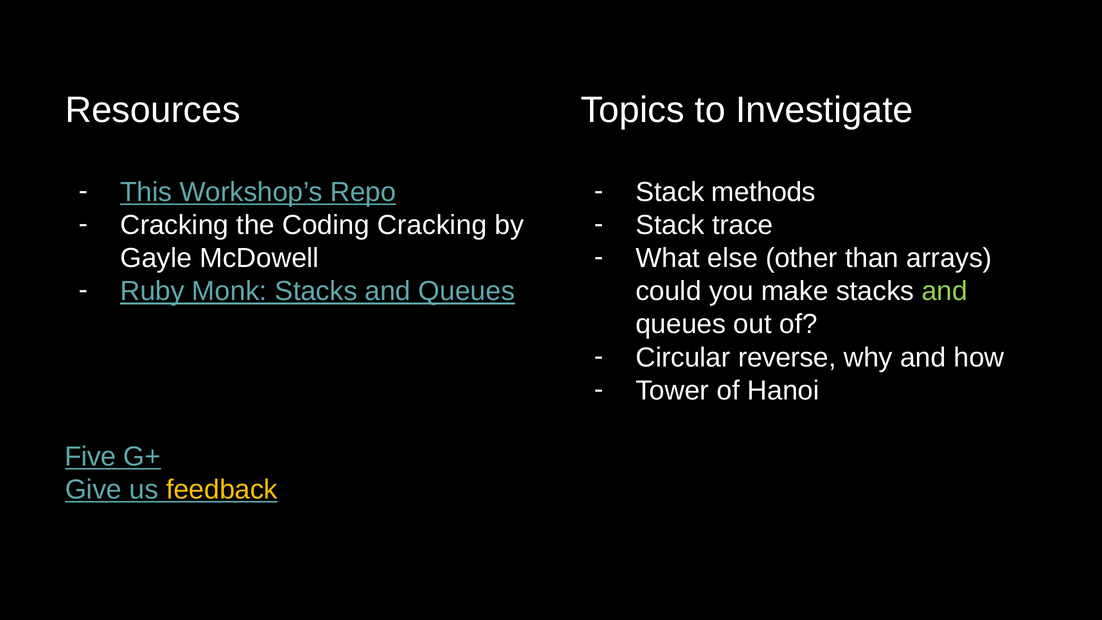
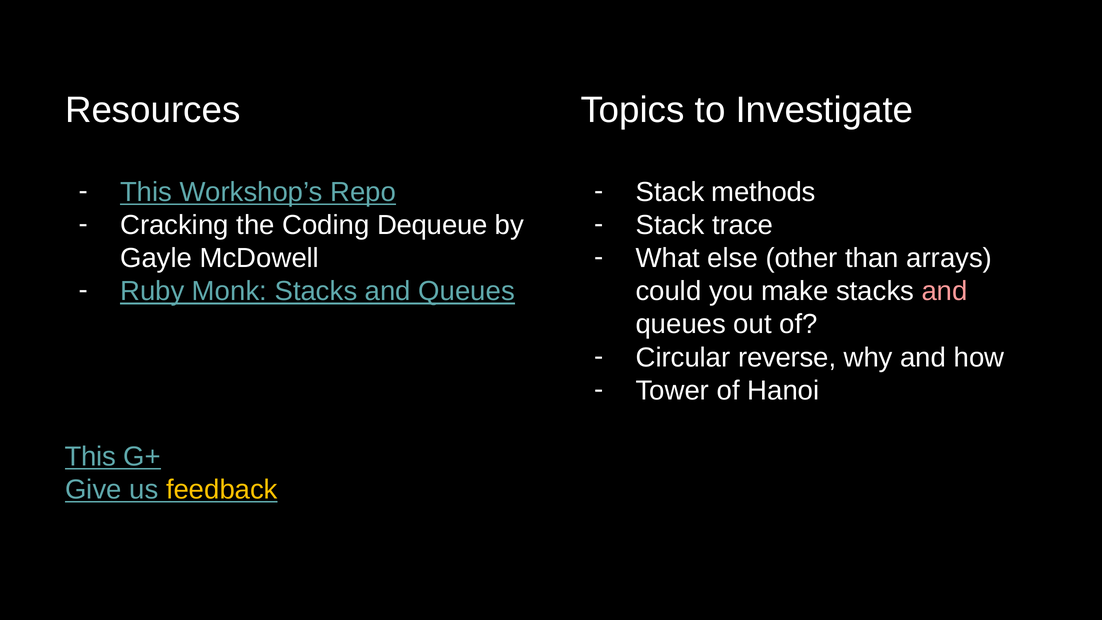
Coding Cracking: Cracking -> Dequeue
and at (945, 291) colour: light green -> pink
Five at (90, 457): Five -> This
